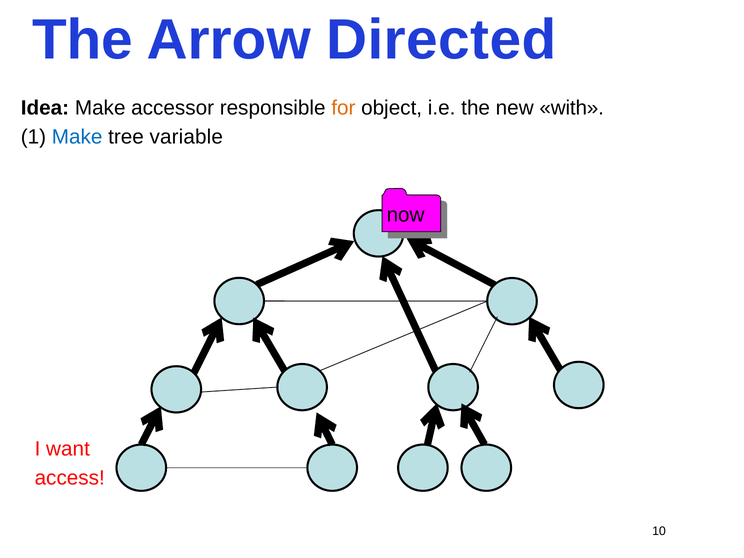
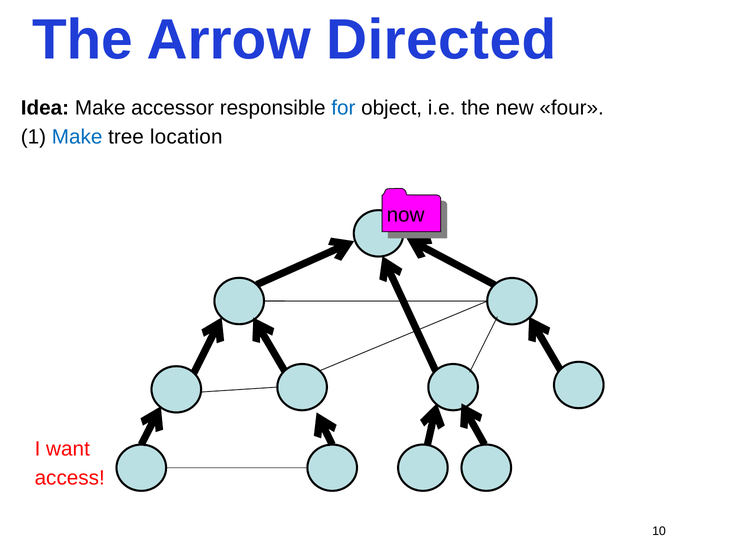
for colour: orange -> blue
with: with -> four
variable: variable -> location
